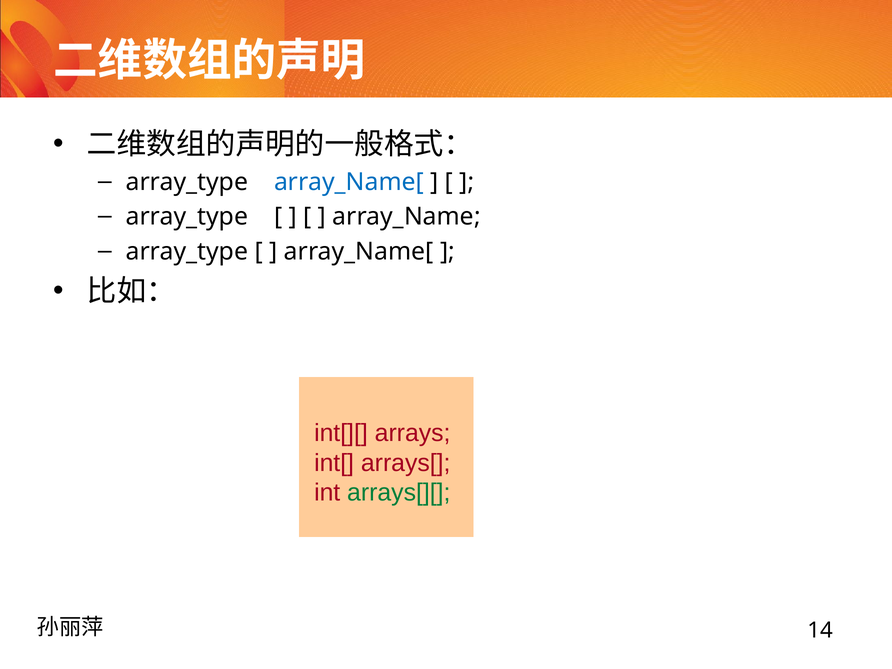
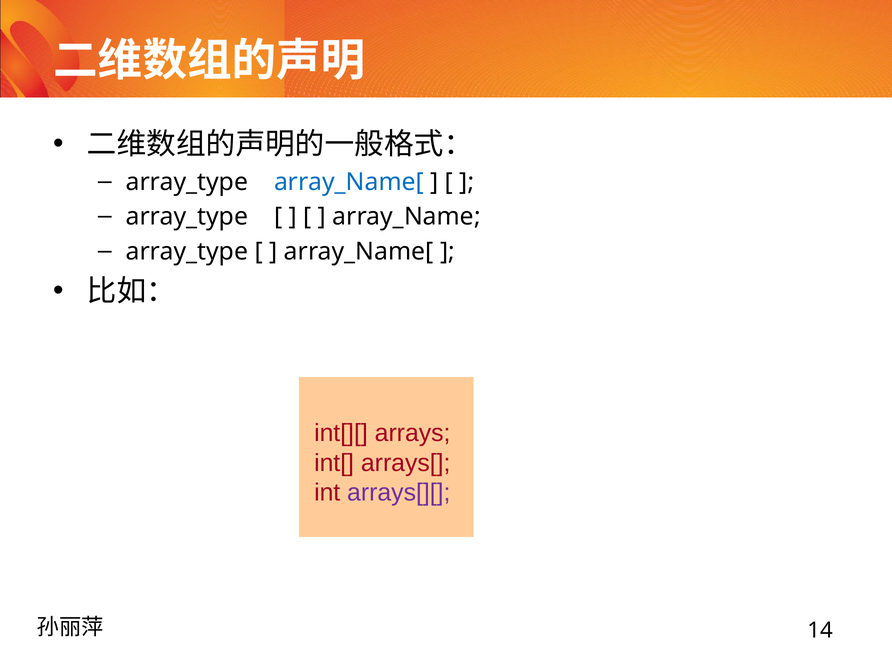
arrays[][ colour: green -> purple
